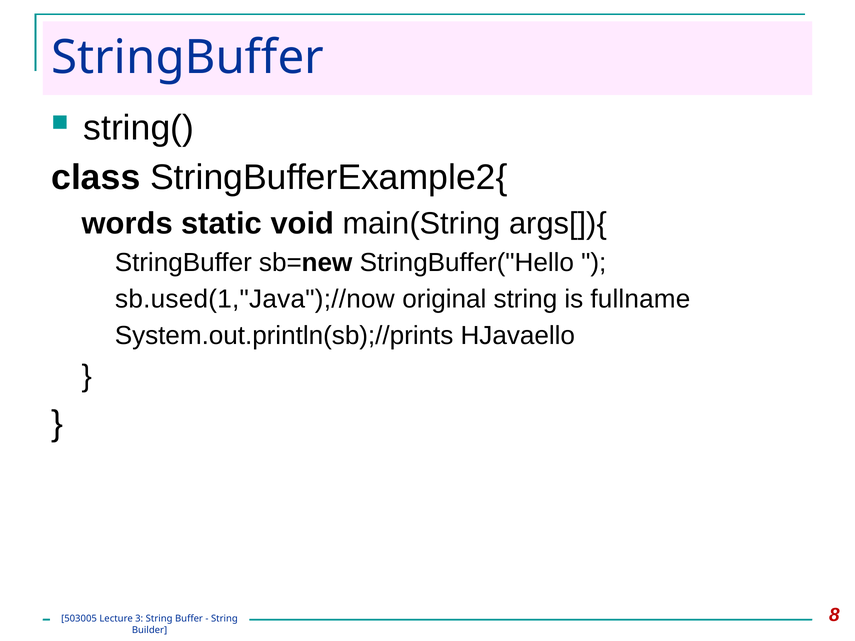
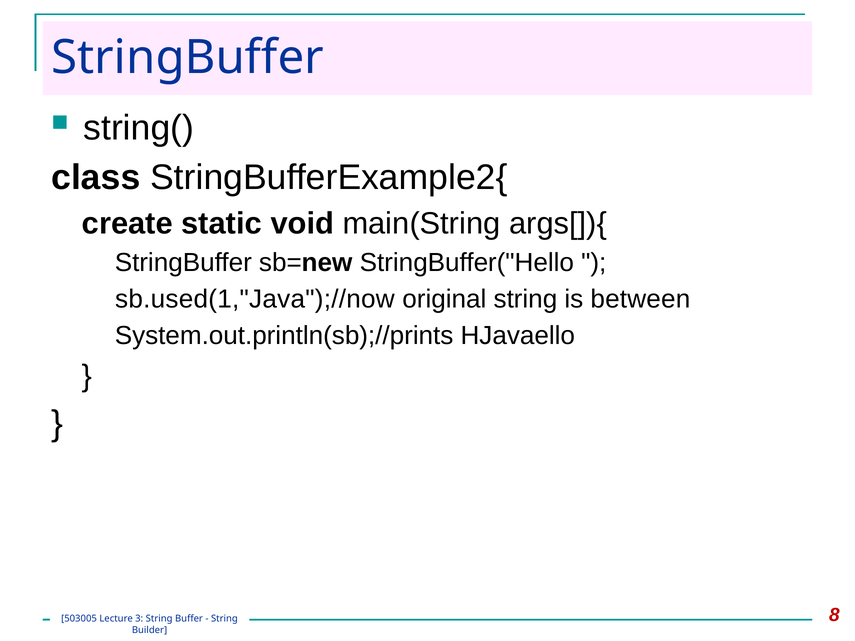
words: words -> create
fullname: fullname -> between
